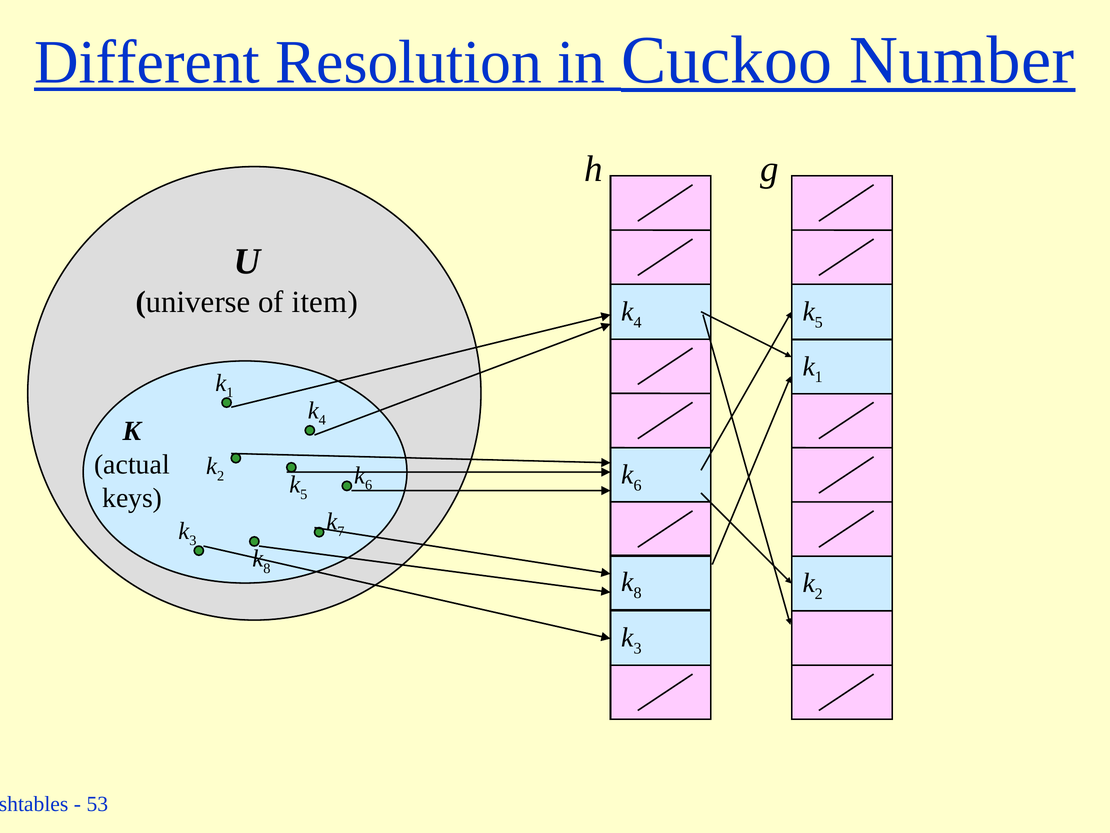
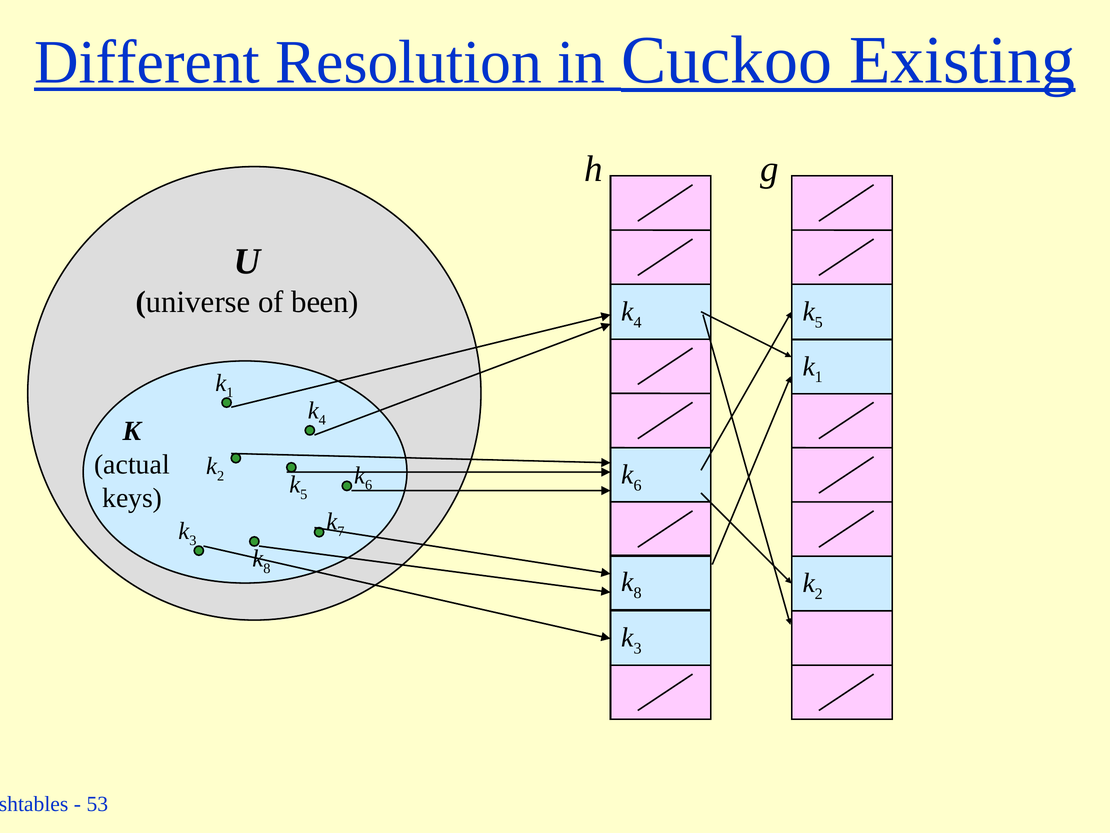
Number: Number -> Existing
item: item -> been
